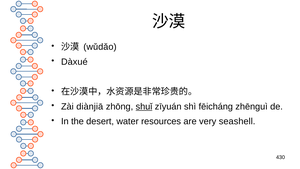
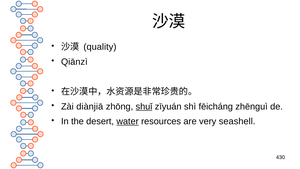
wǔdǎo: wǔdǎo -> quality
Dàxué: Dàxué -> Qiānzì
water underline: none -> present
